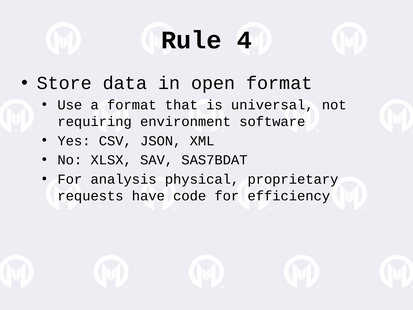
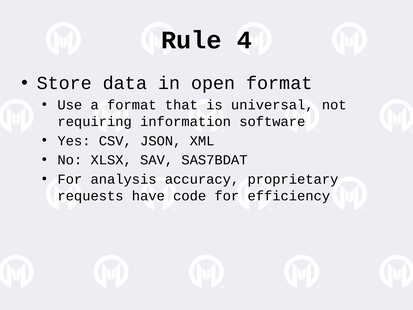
environment: environment -> information
physical: physical -> accuracy
